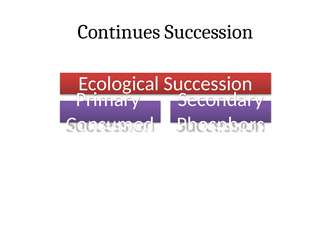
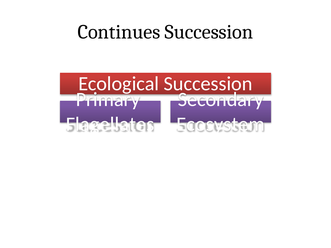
Consumed: Consumed -> Flagellates
Phosphors: Phosphors -> Ecosystem
